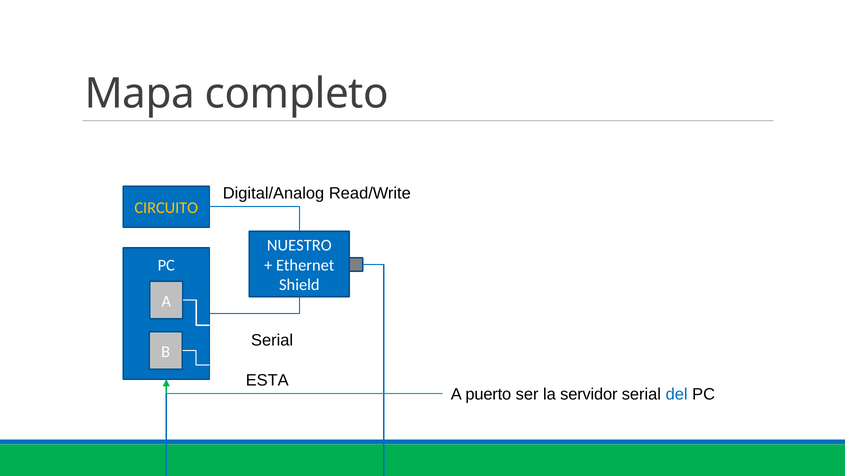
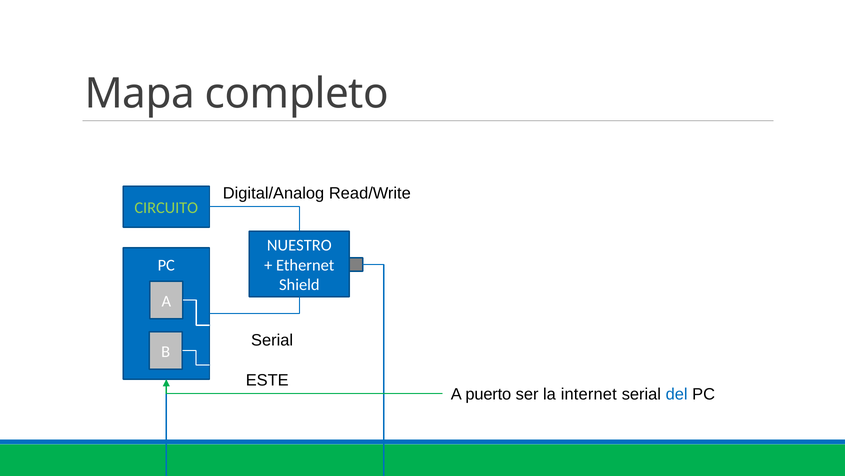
CIRCUITO colour: yellow -> light green
ESTA: ESTA -> ESTE
servidor: servidor -> internet
